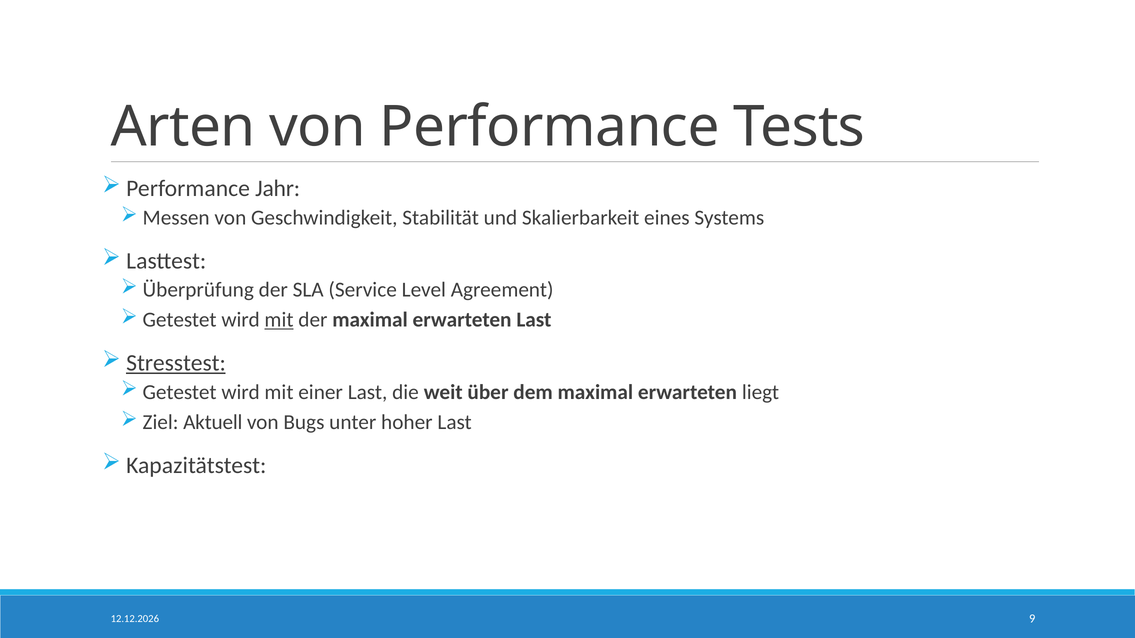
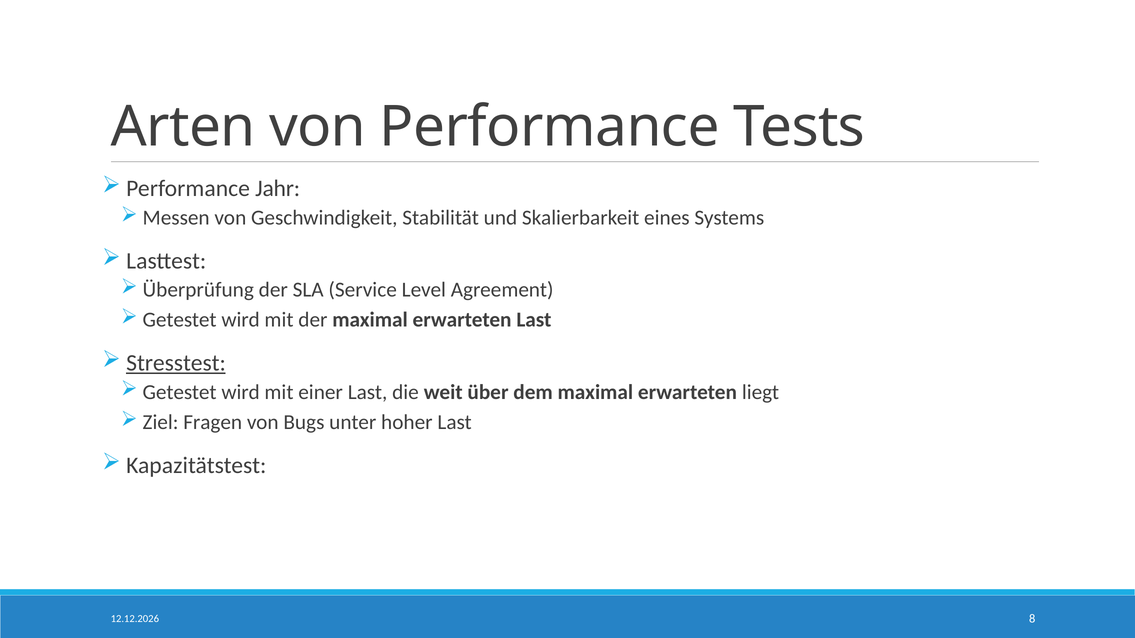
mit at (279, 320) underline: present -> none
Aktuell: Aktuell -> Fragen
9: 9 -> 8
